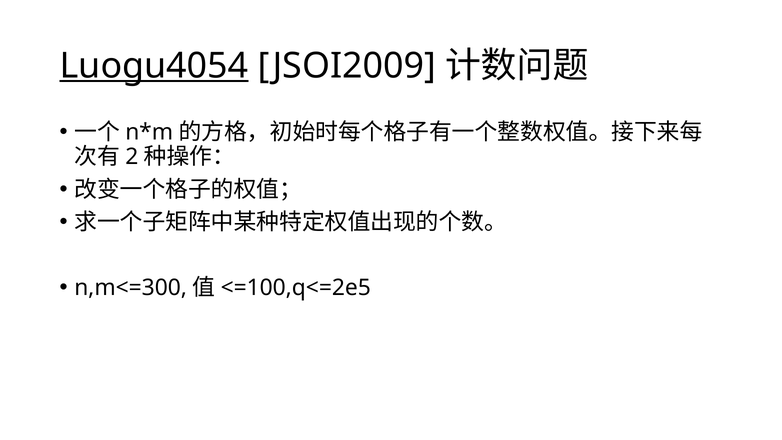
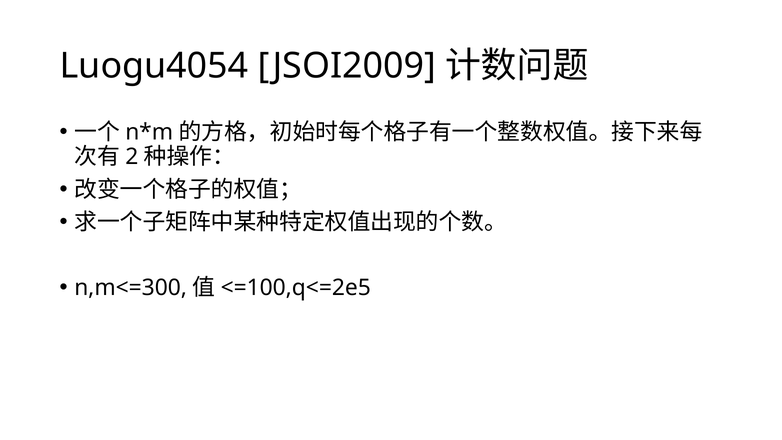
Luogu4054 underline: present -> none
